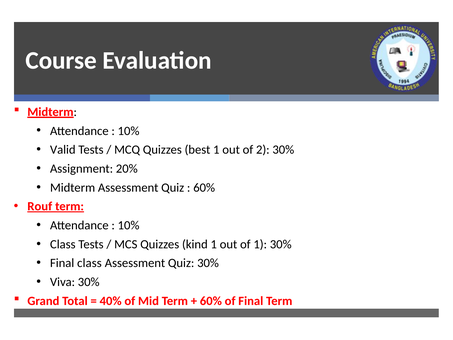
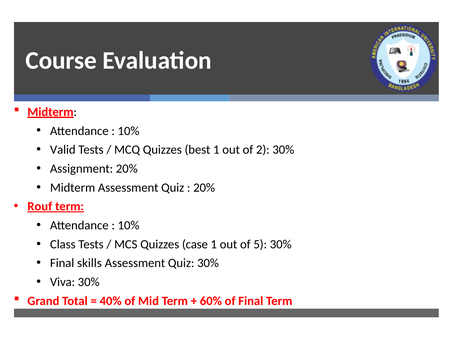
60% at (204, 187): 60% -> 20%
kind: kind -> case
of 1: 1 -> 5
Final class: class -> skills
